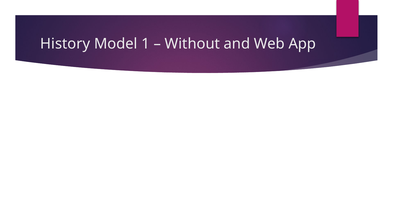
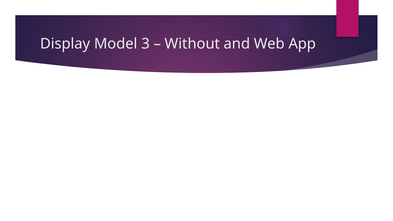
History: History -> Display
1: 1 -> 3
